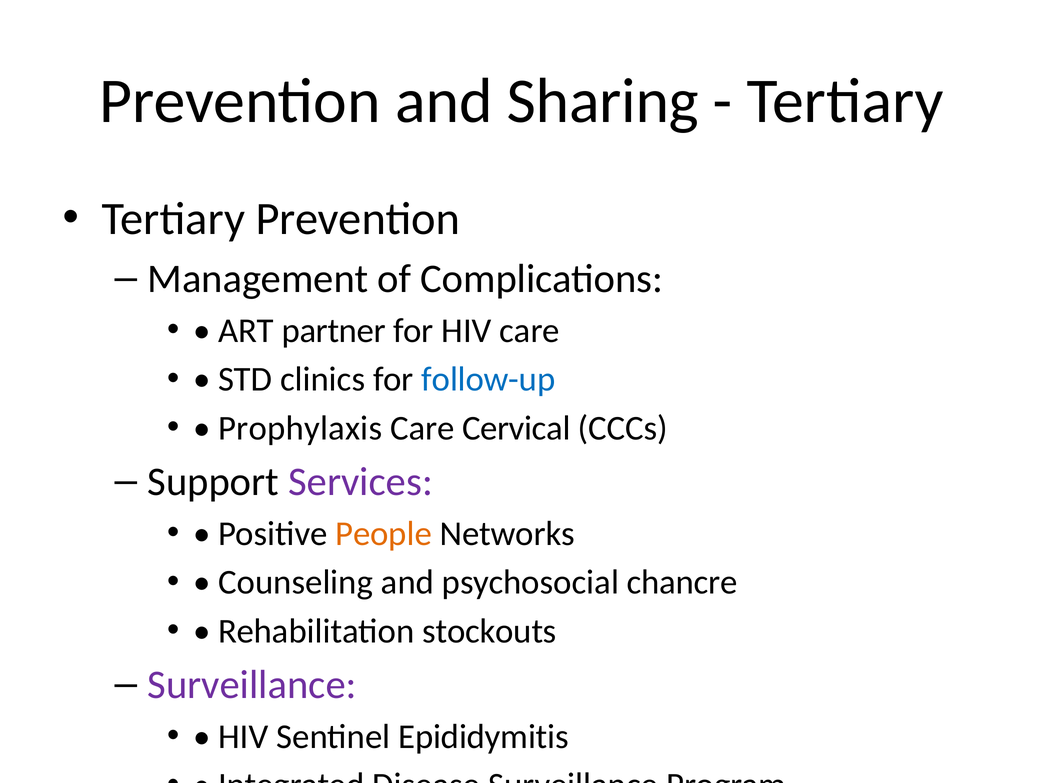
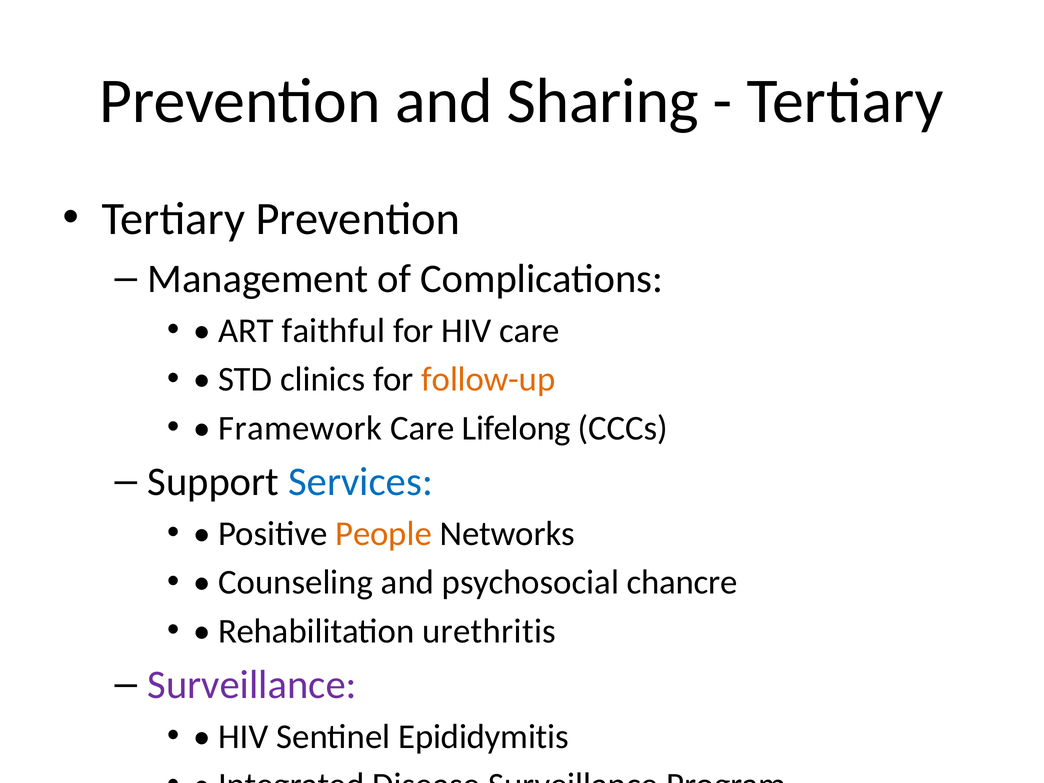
partner: partner -> faithful
follow-up colour: blue -> orange
Prophylaxis: Prophylaxis -> Framework
Cervical: Cervical -> Lifelong
Services colour: purple -> blue
stockouts: stockouts -> urethritis
